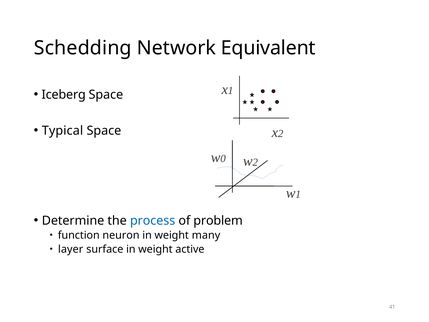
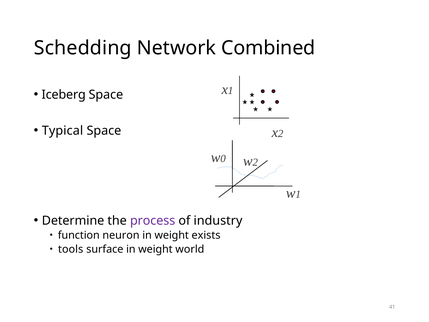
Equivalent: Equivalent -> Combined
process colour: blue -> purple
problem: problem -> industry
many: many -> exists
layer: layer -> tools
active: active -> world
